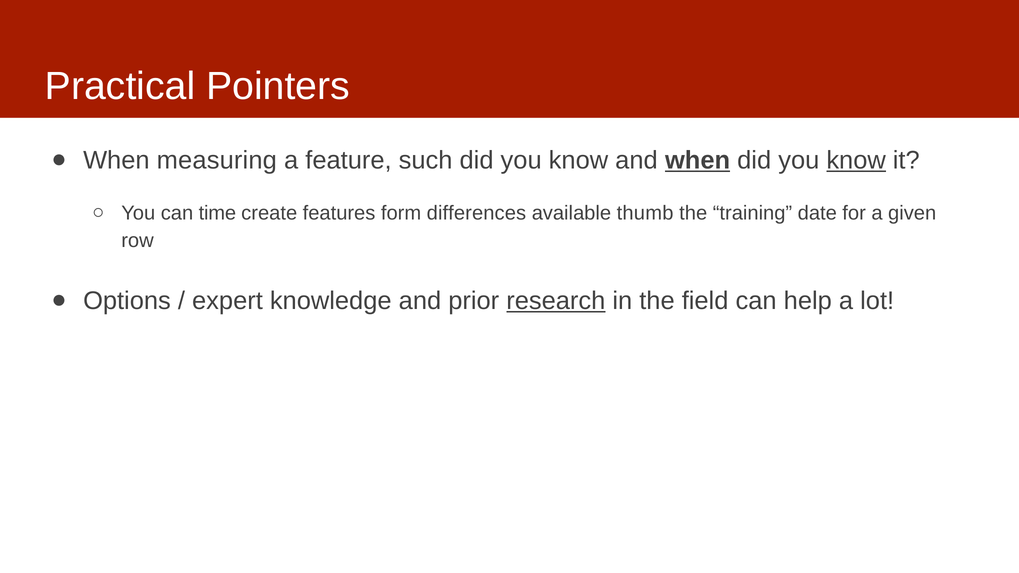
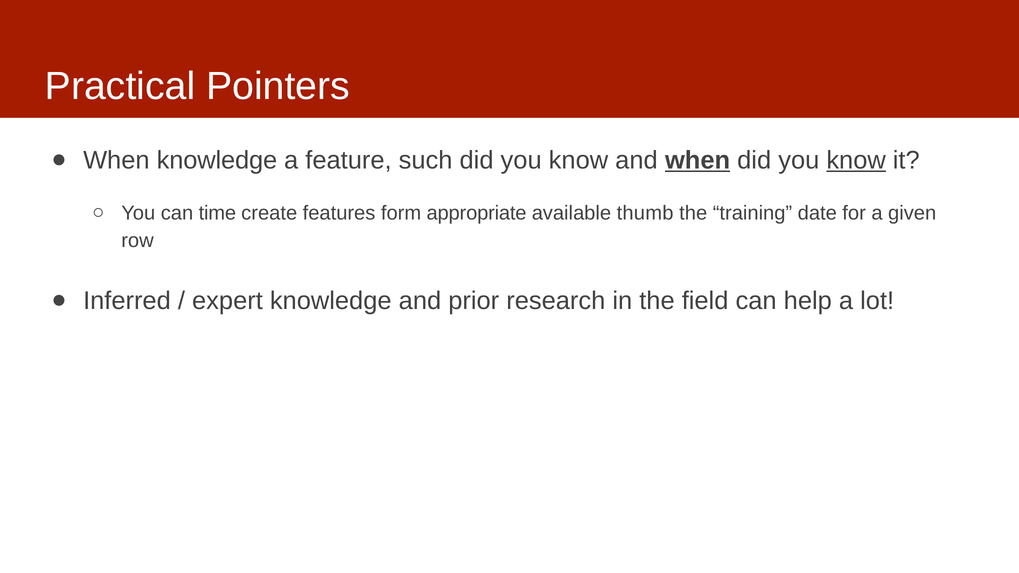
When measuring: measuring -> knowledge
differences: differences -> appropriate
Options: Options -> Inferred
research underline: present -> none
